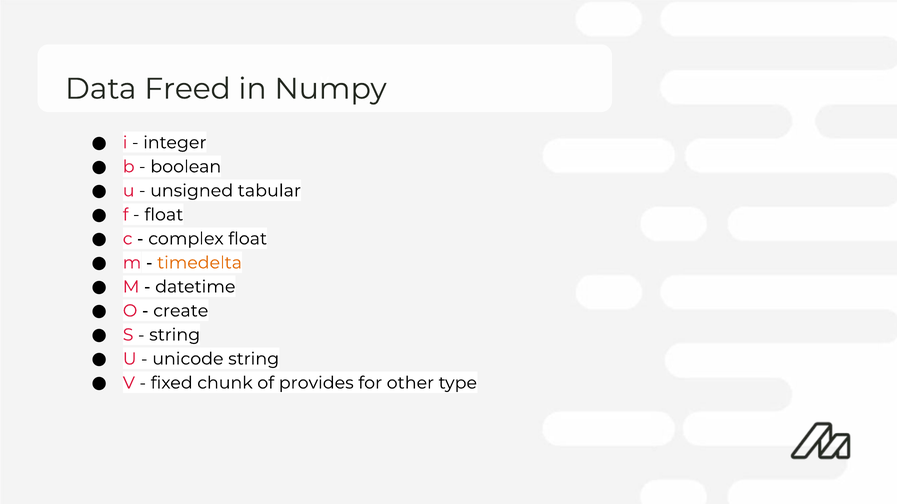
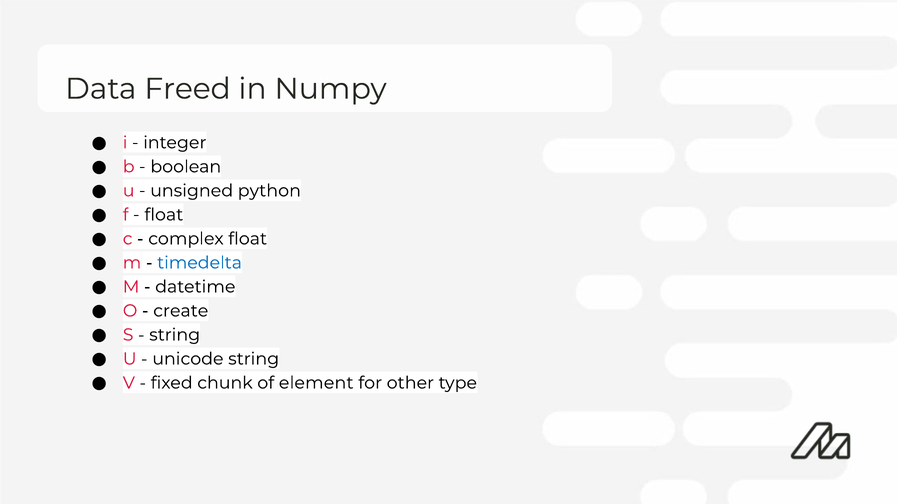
tabular: tabular -> python
timedelta colour: orange -> blue
provides: provides -> element
